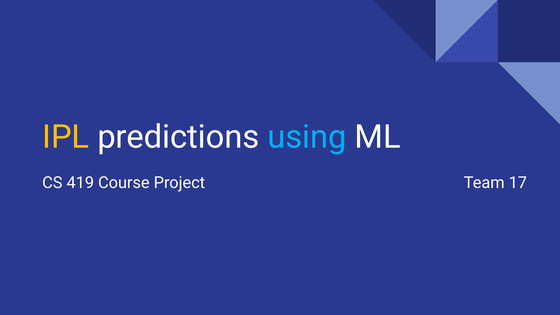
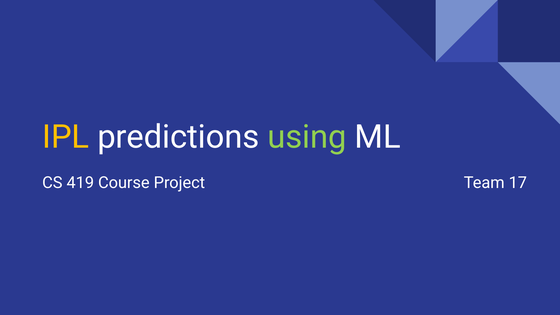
using colour: light blue -> light green
